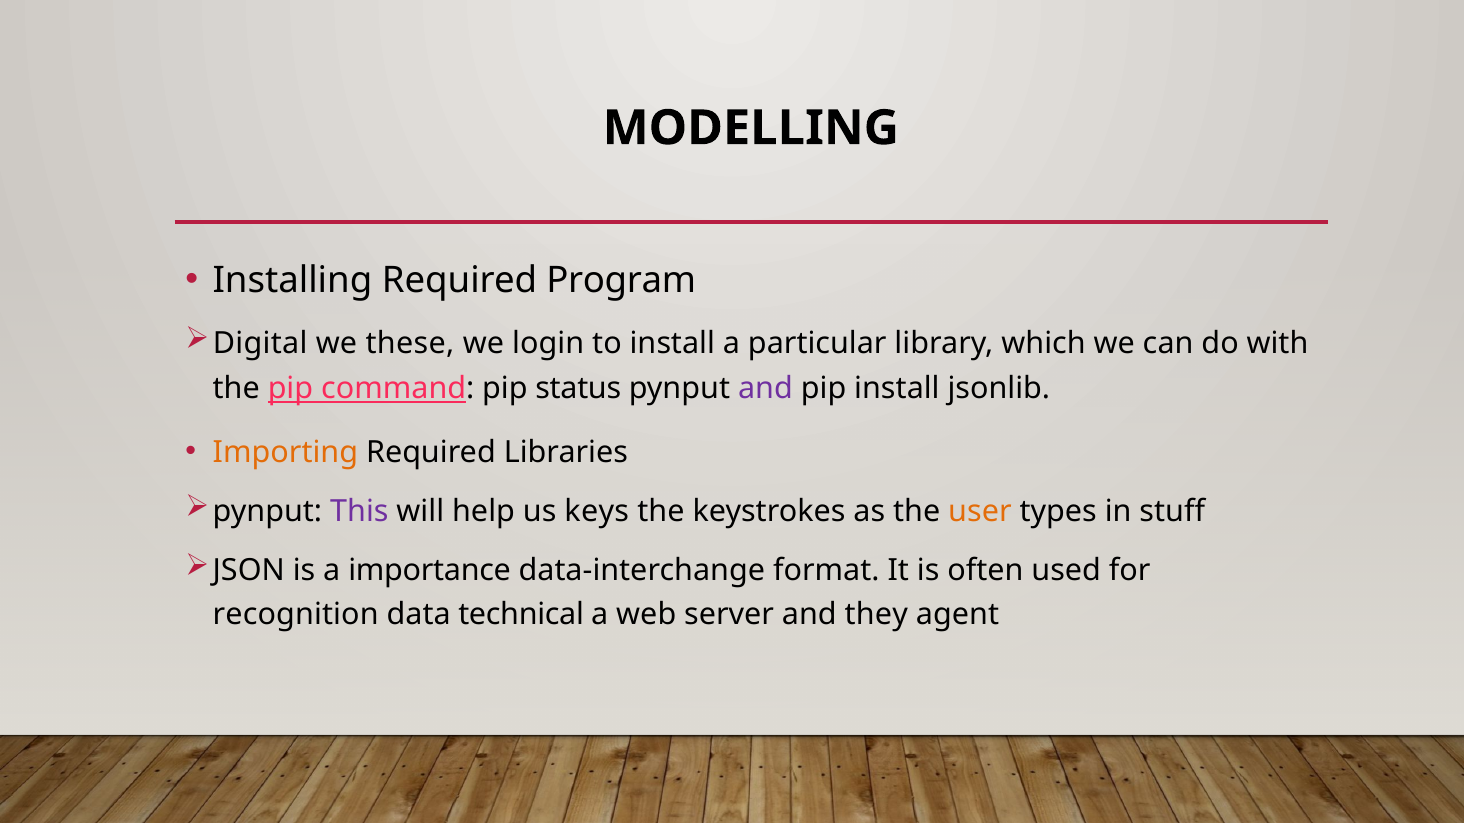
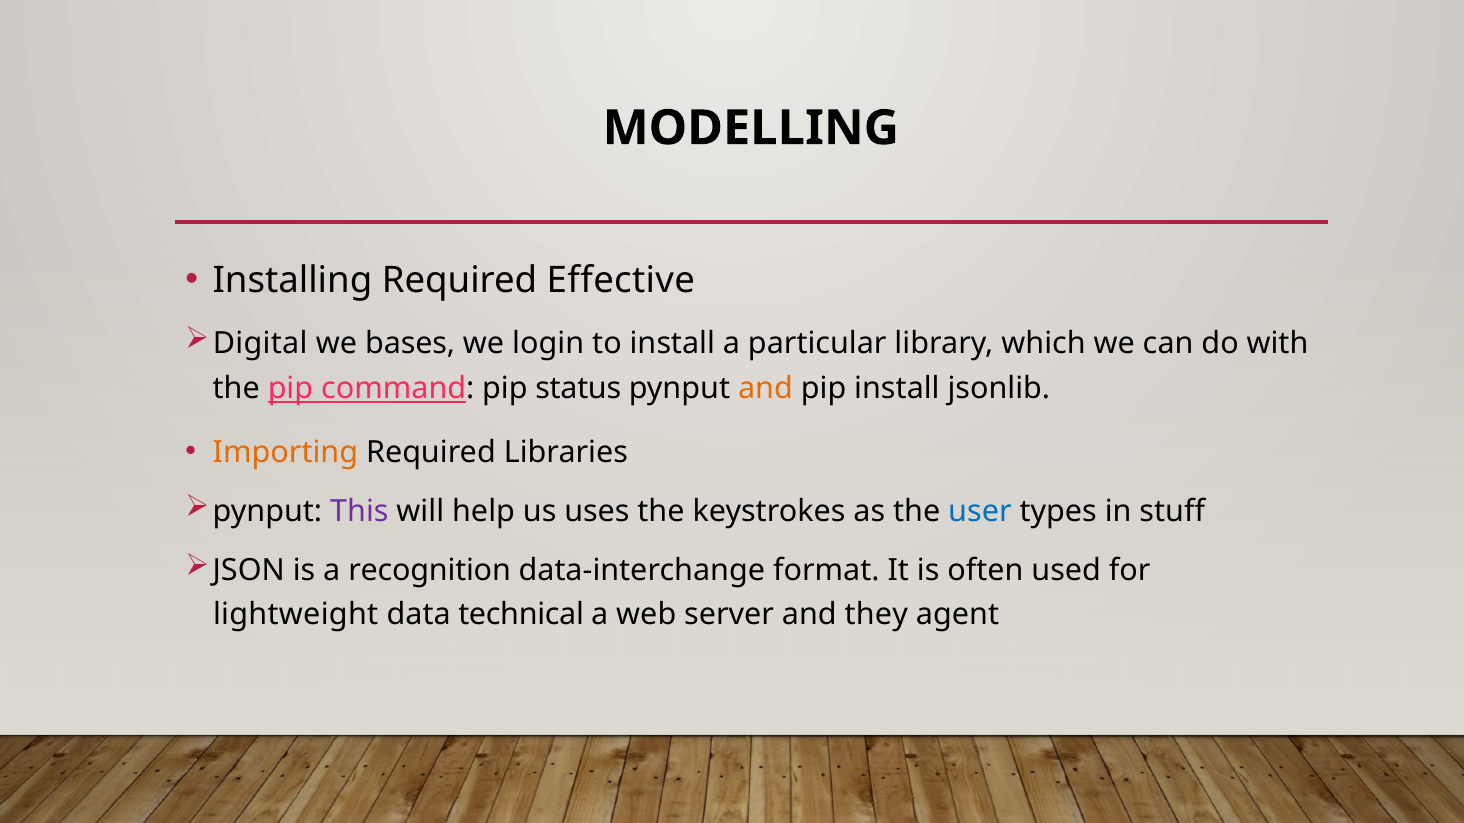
Program: Program -> Effective
these: these -> bases
and at (765, 388) colour: purple -> orange
keys: keys -> uses
user colour: orange -> blue
importance: importance -> recognition
recognition: recognition -> lightweight
